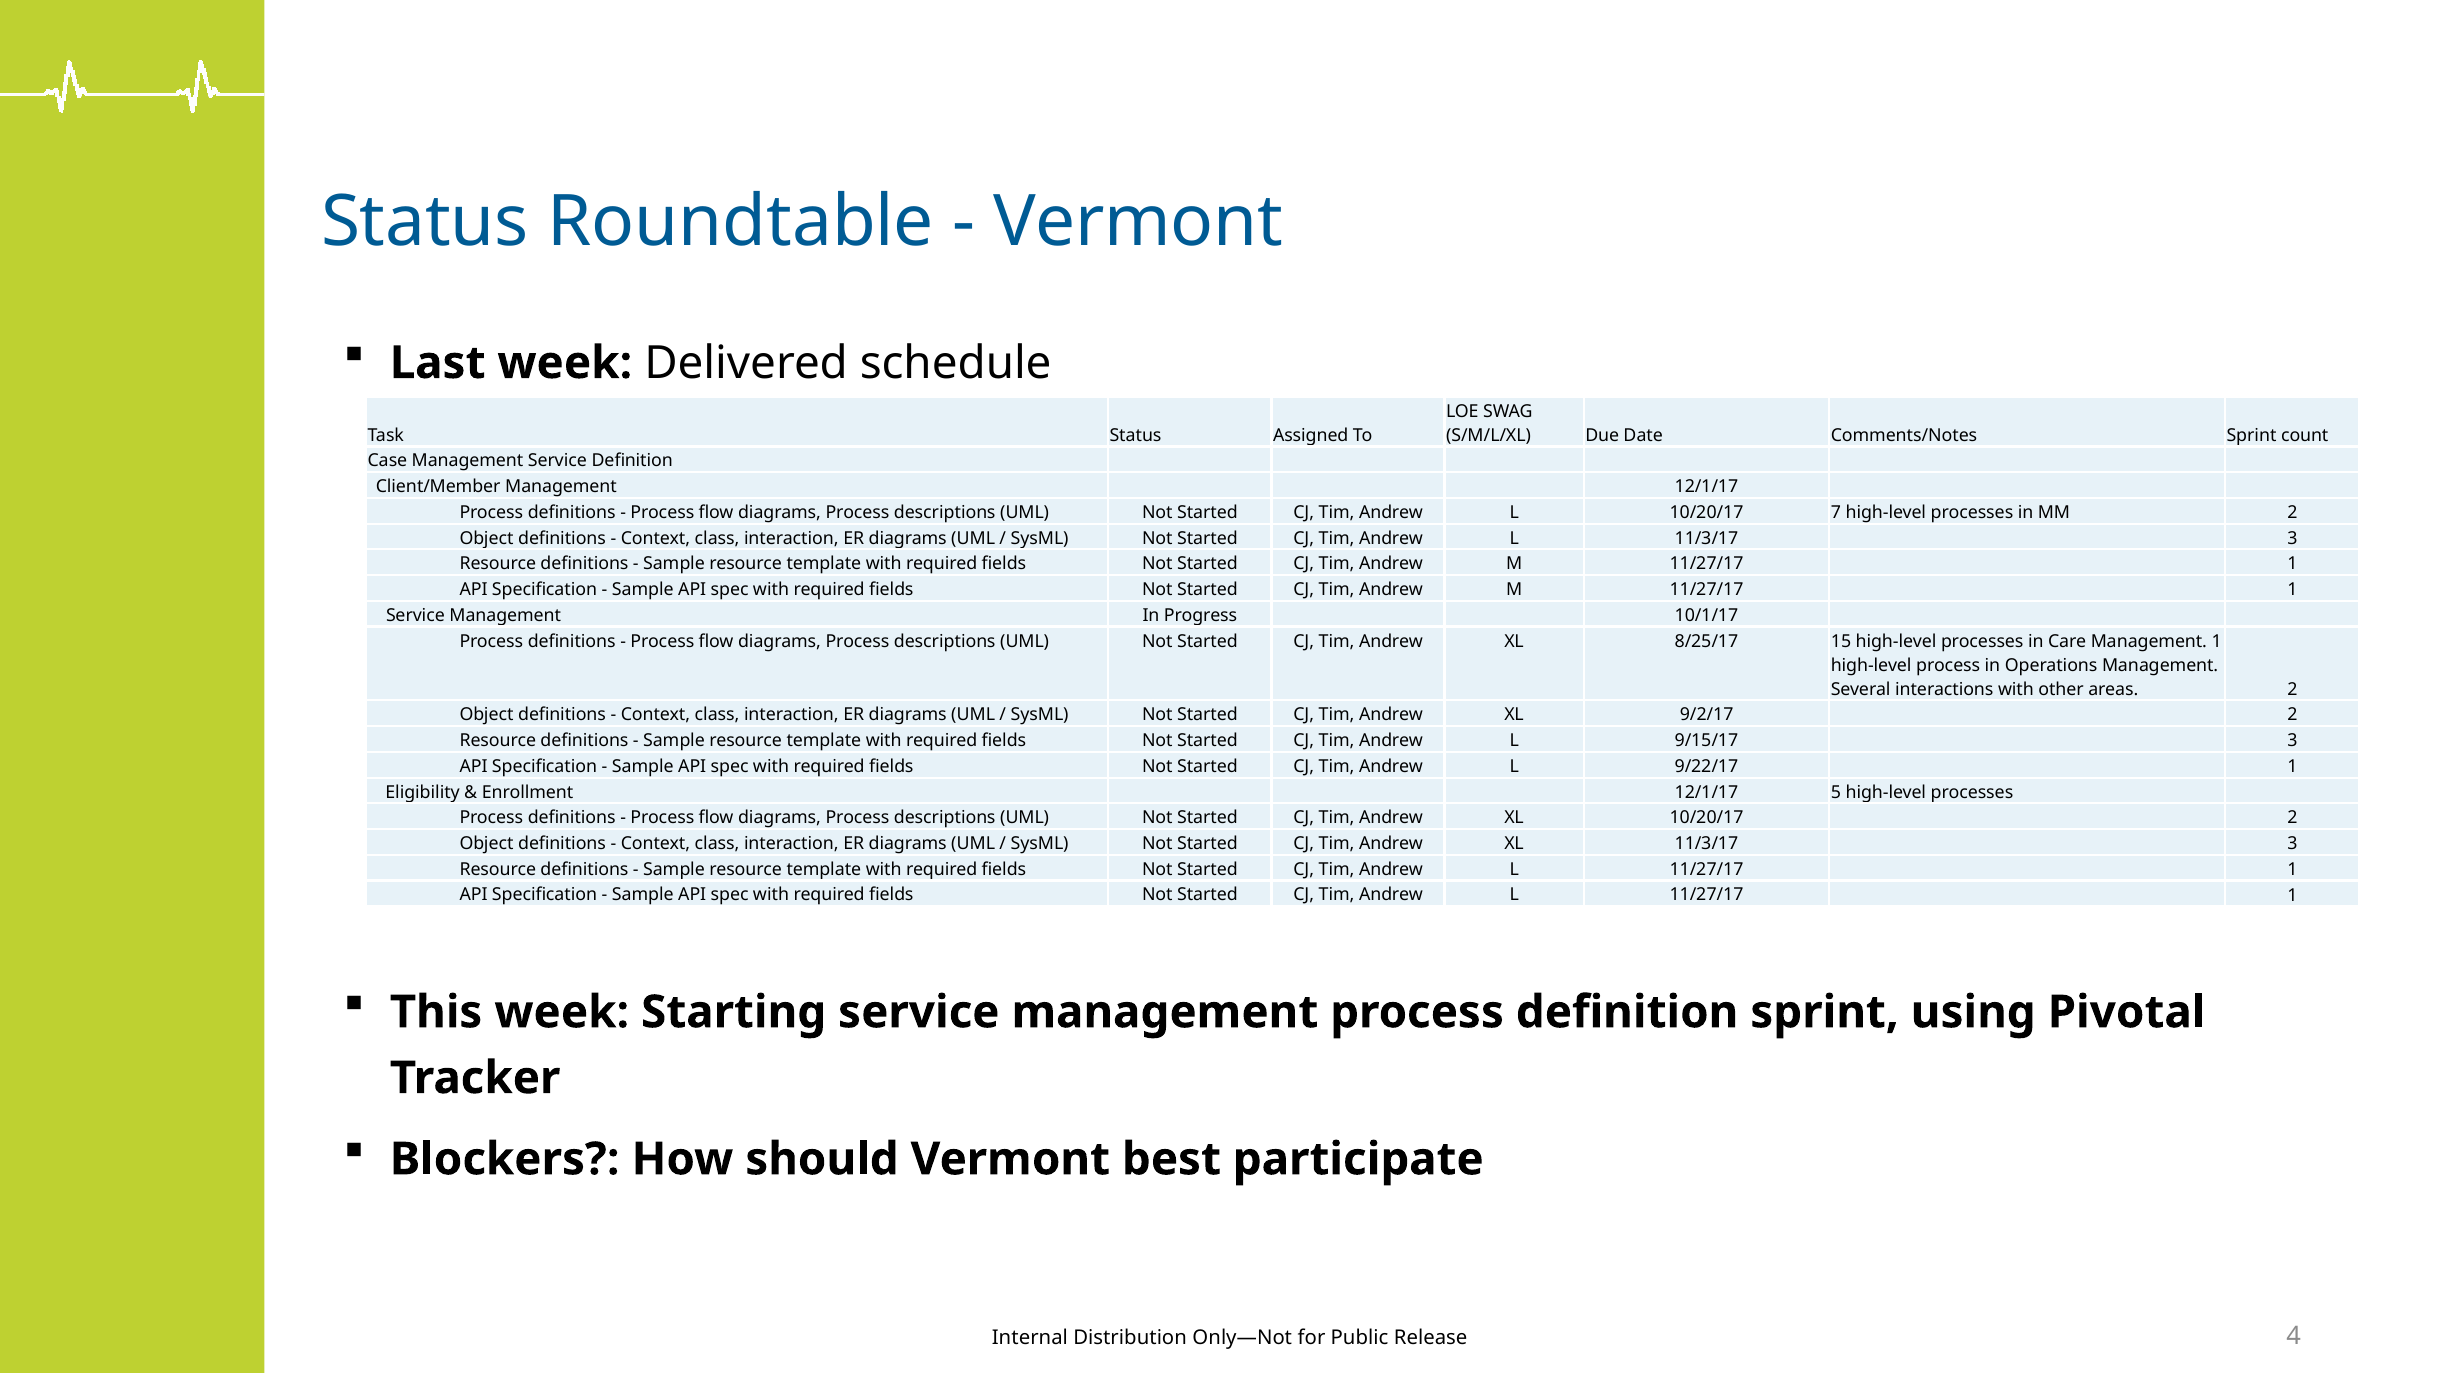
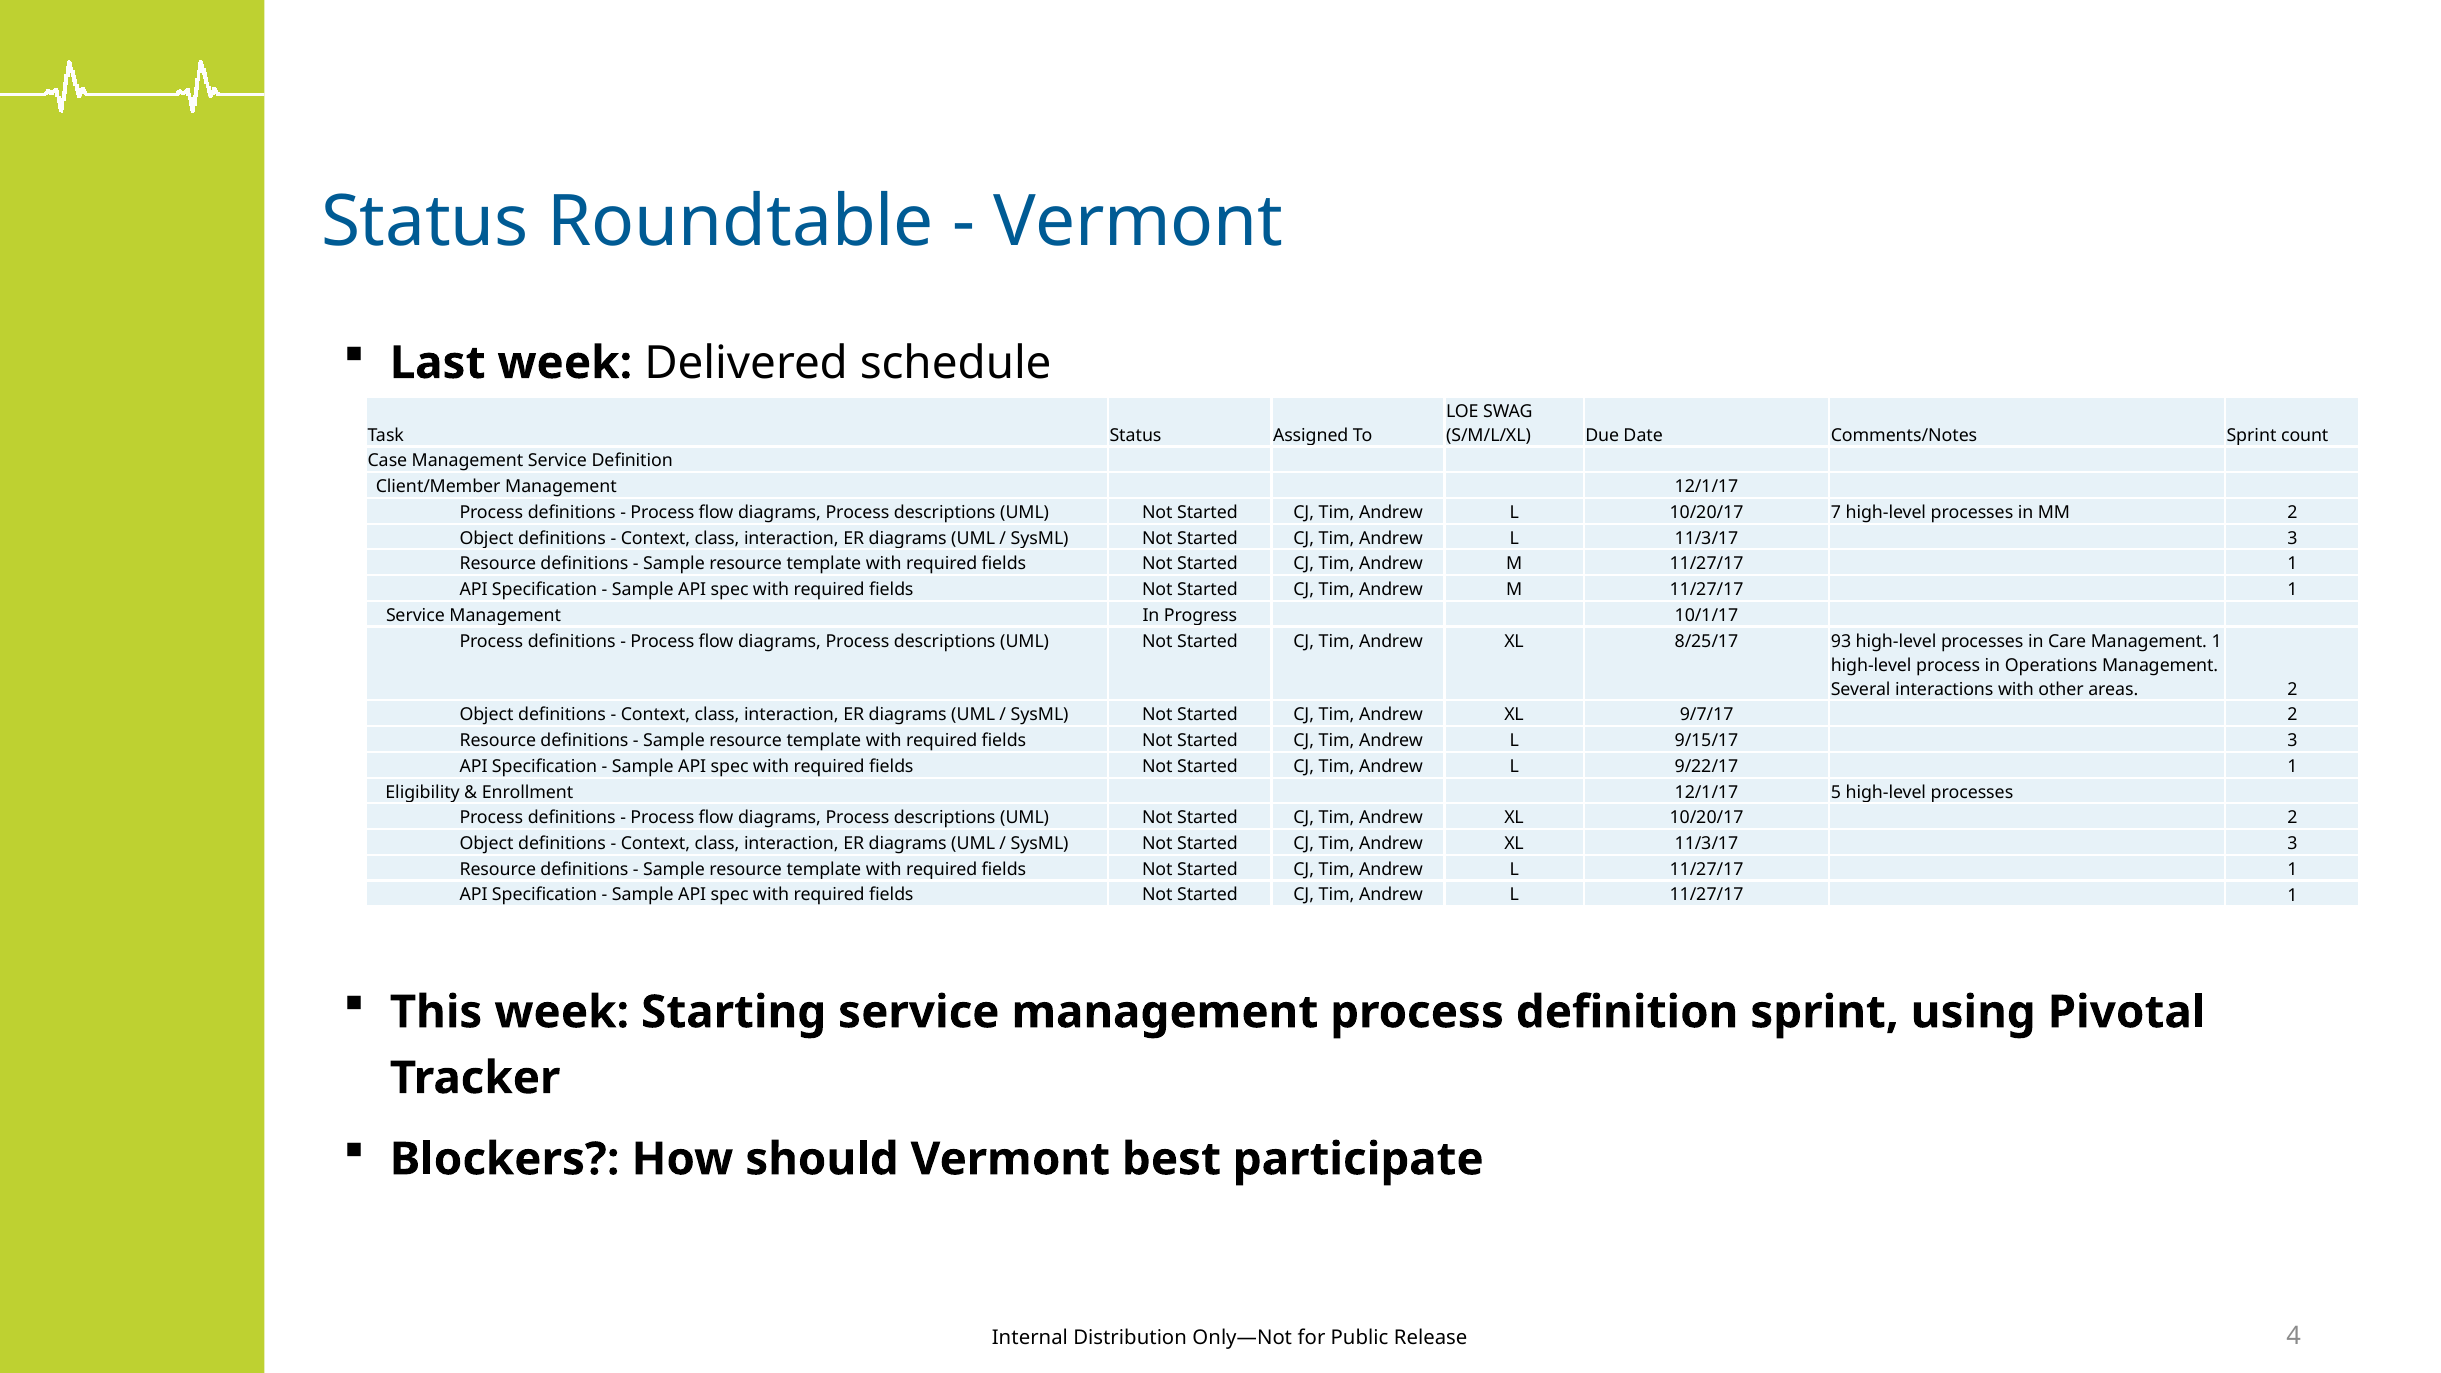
15: 15 -> 93
9/2/17: 9/2/17 -> 9/7/17
